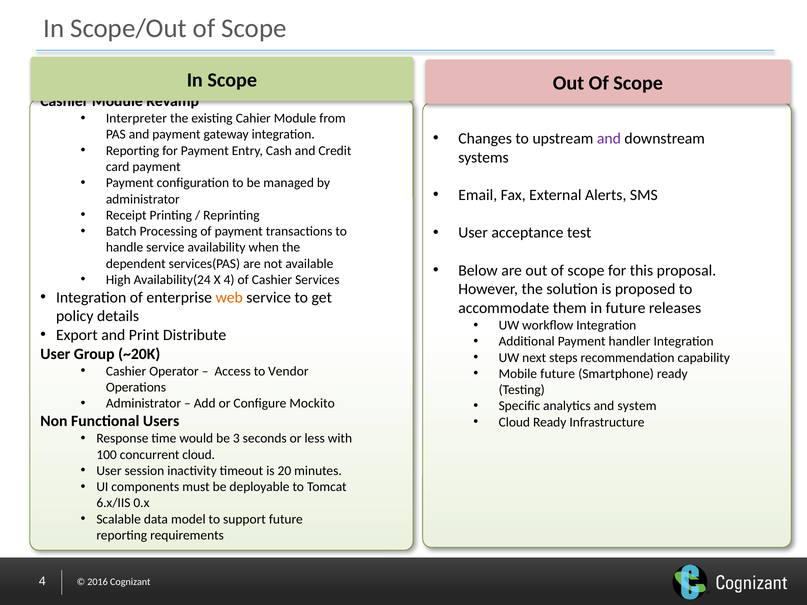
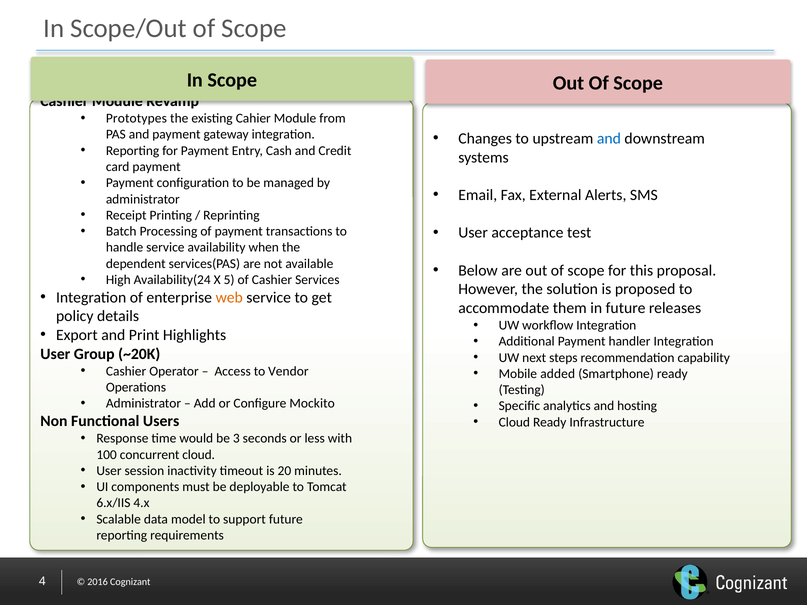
Interpreter: Interpreter -> Prototypes
and at (609, 139) colour: purple -> blue
X 4: 4 -> 5
Distribute: Distribute -> Highlights
Mobile future: future -> added
system: system -> hosting
0.x: 0.x -> 4.x
